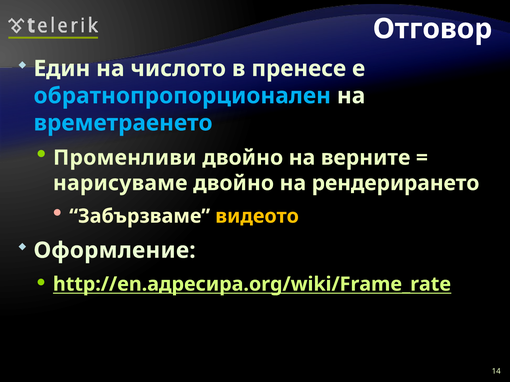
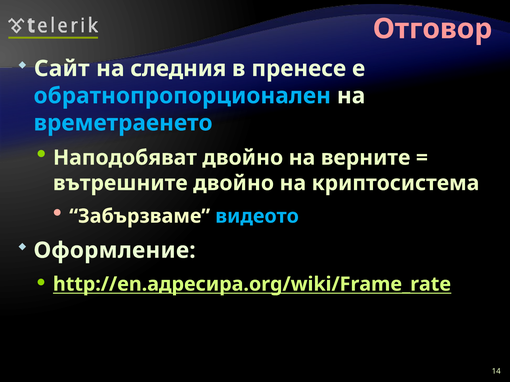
Отговор colour: white -> pink
Един: Един -> Сайт
числото: числото -> следния
Променливи: Променливи -> Наподобяват
нарисуваме: нарисуваме -> вътрешните
рендерирането: рендерирането -> криптосистема
видеото colour: yellow -> light blue
